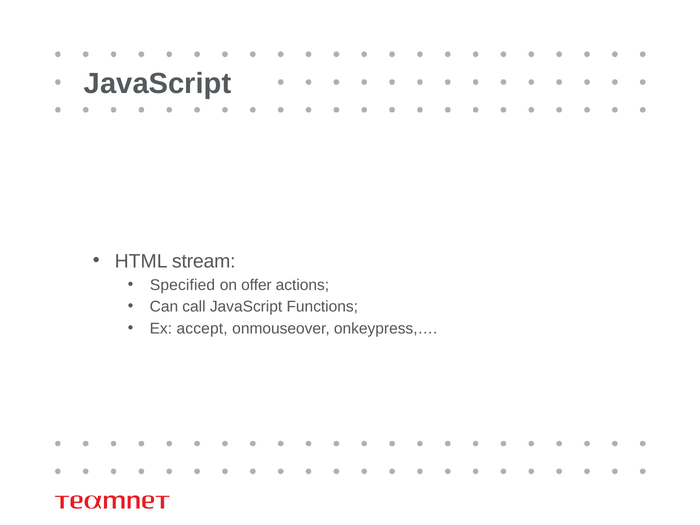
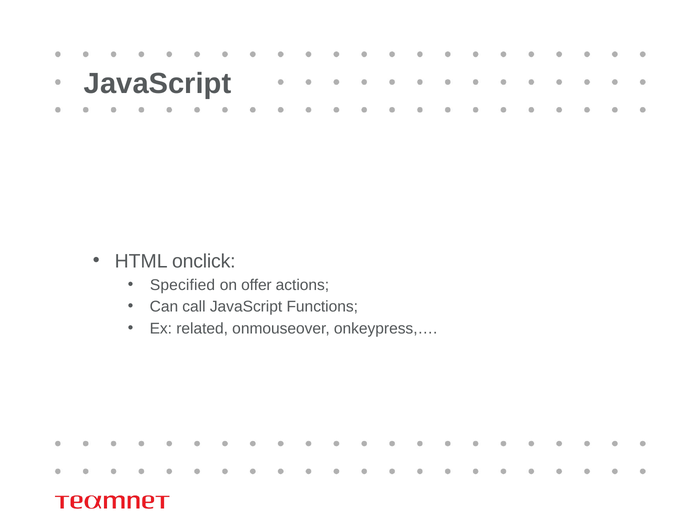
stream: stream -> onclick
accept: accept -> related
